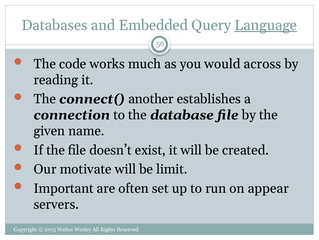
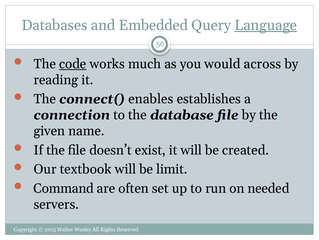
code underline: none -> present
another: another -> enables
motivate: motivate -> textbook
Important: Important -> Command
appear: appear -> needed
